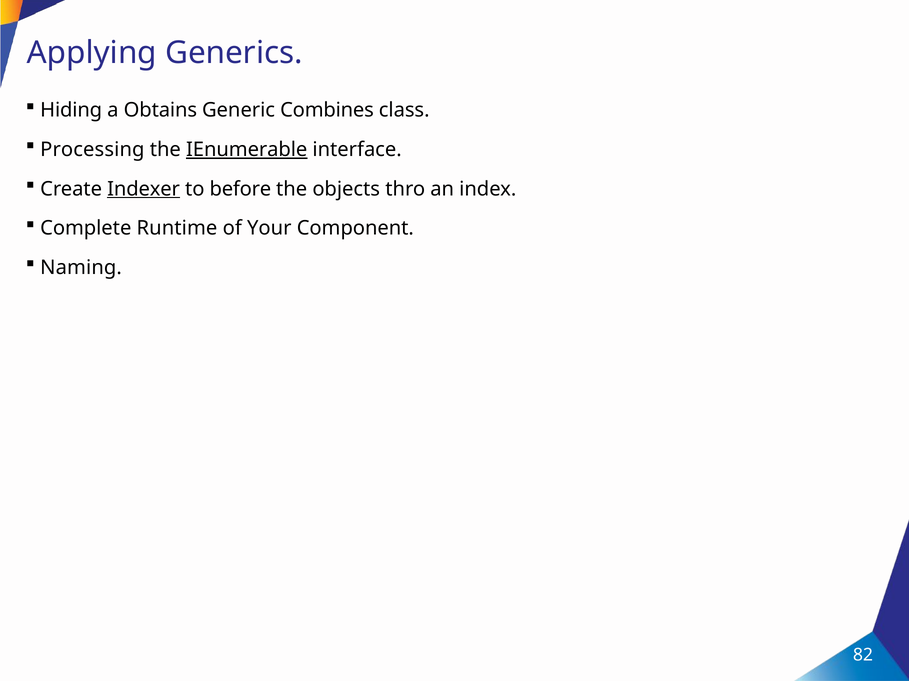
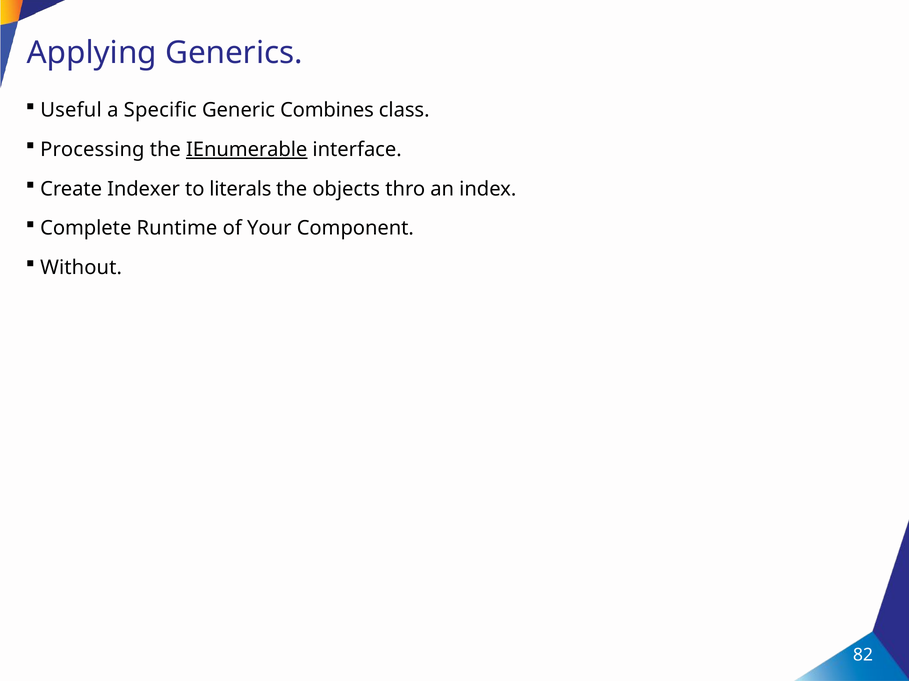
Hiding: Hiding -> Useful
Obtains: Obtains -> Specific
Indexer underline: present -> none
before: before -> literals
Naming: Naming -> Without
